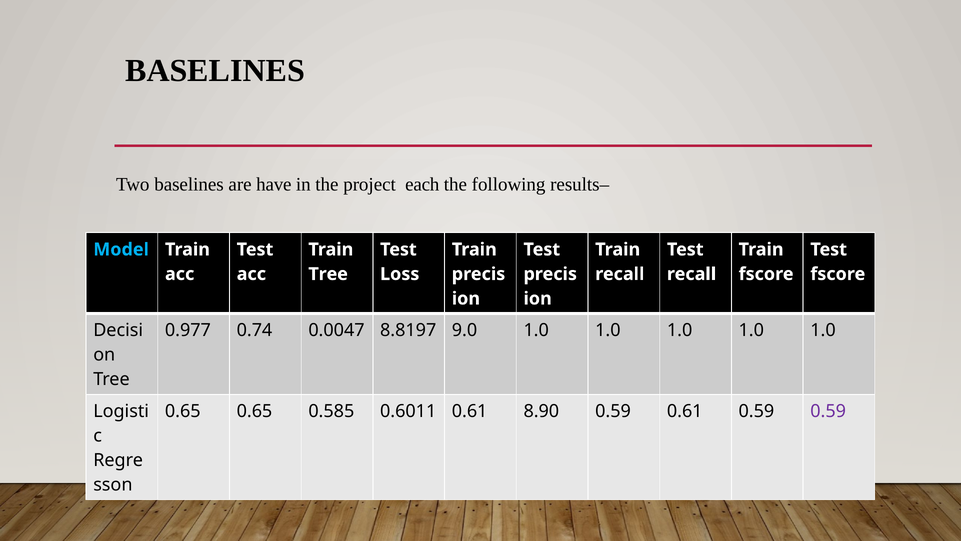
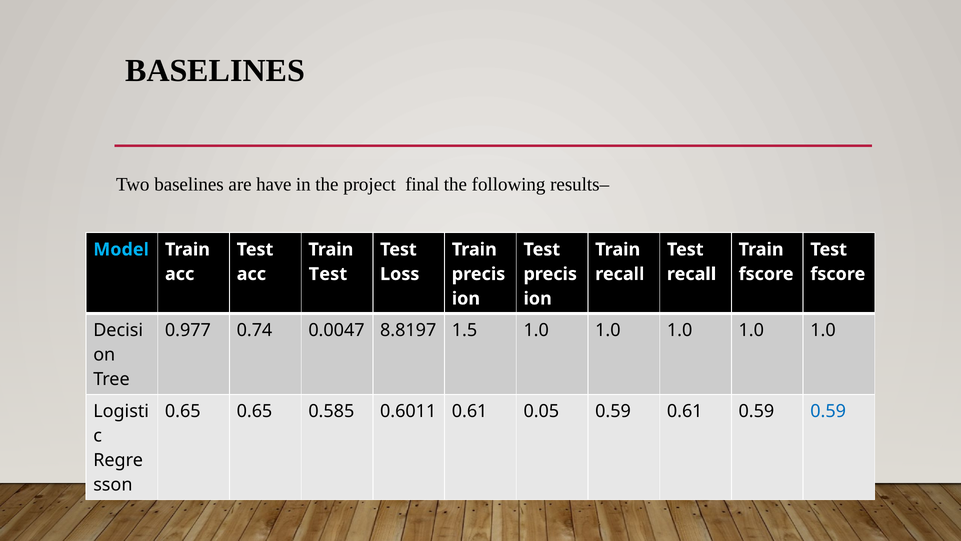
each: each -> final
Tree at (328, 274): Tree -> Test
9.0: 9.0 -> 1.5
8.90: 8.90 -> 0.05
0.59 at (828, 411) colour: purple -> blue
